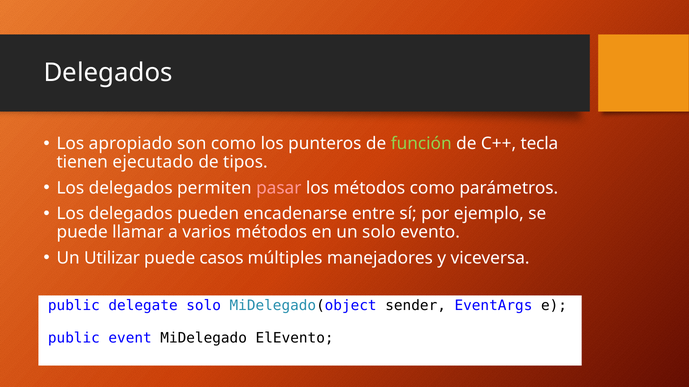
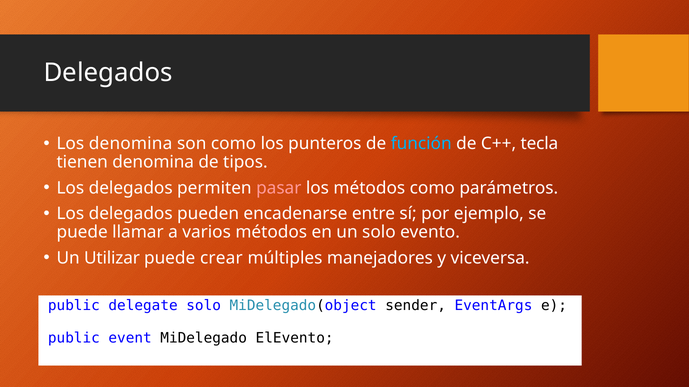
Los apropiado: apropiado -> denomina
función colour: light green -> light blue
tienen ejecutado: ejecutado -> denomina
casos: casos -> crear
